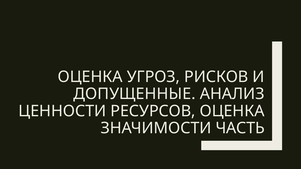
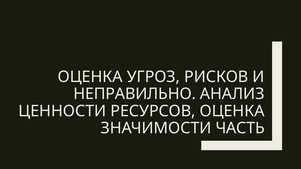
ДОПУЩЕННЫЕ: ДОПУЩЕННЫЕ -> НЕПРАВИЛЬНО
